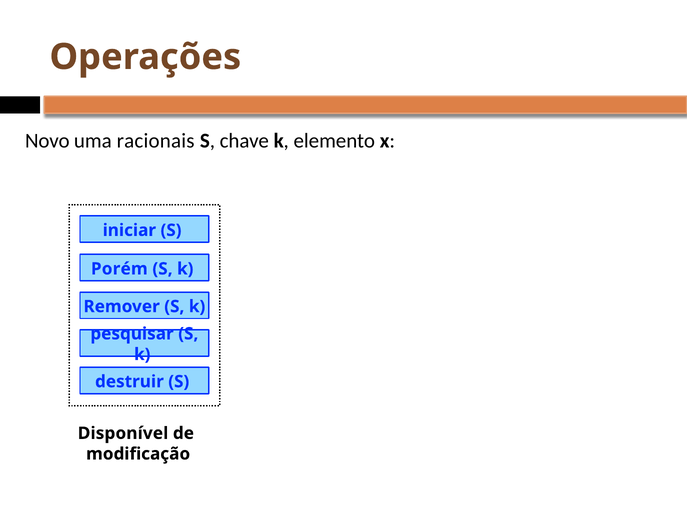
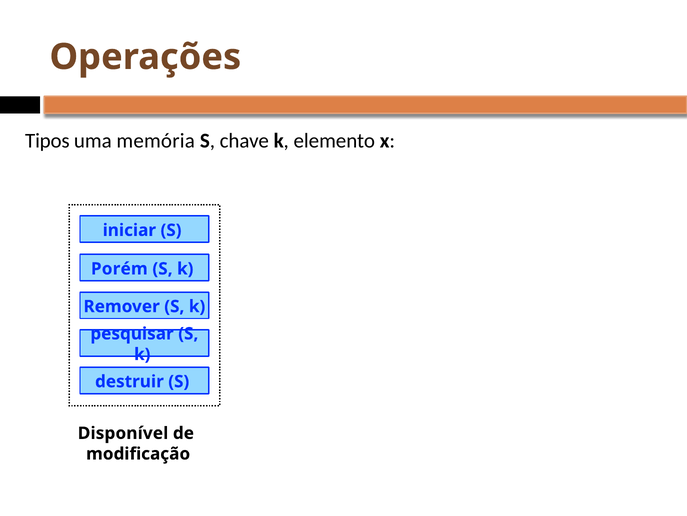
Novo: Novo -> Tipos
racionais: racionais -> memória
